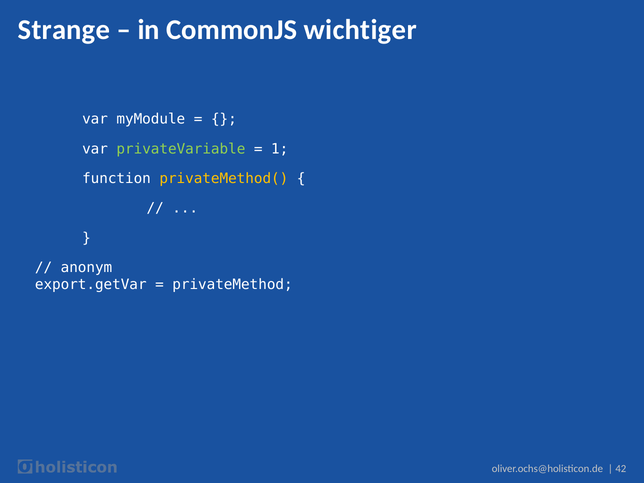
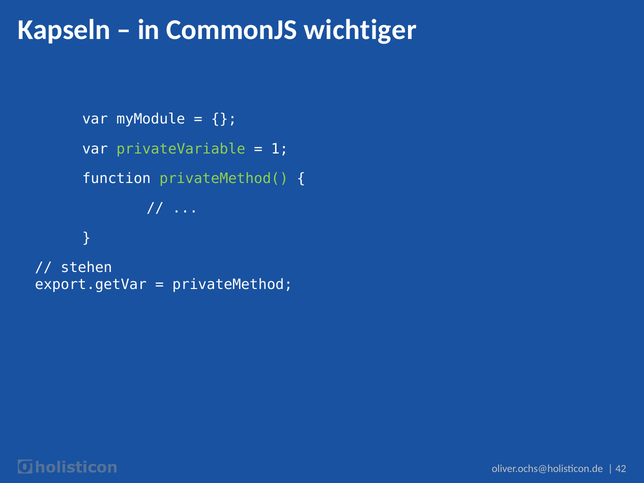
Strange: Strange -> Kapseln
privateMethod( colour: yellow -> light green
anonym: anonym -> stehen
